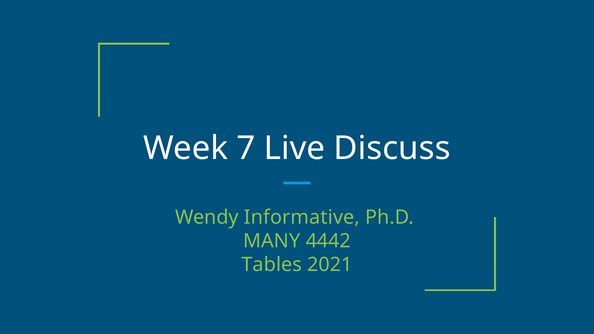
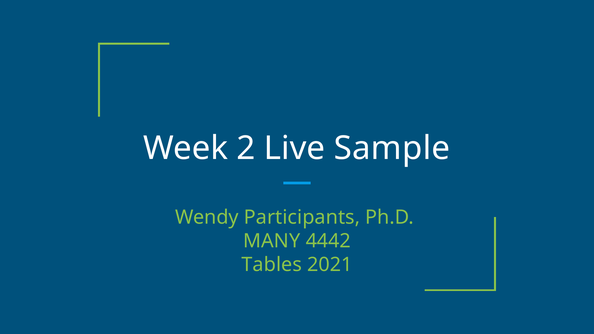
7: 7 -> 2
Discuss: Discuss -> Sample
Informative: Informative -> Participants
